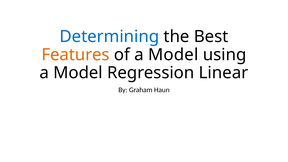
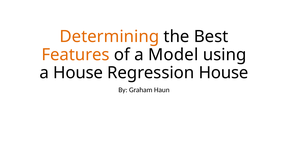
Determining colour: blue -> orange
Model at (78, 73): Model -> House
Regression Linear: Linear -> House
